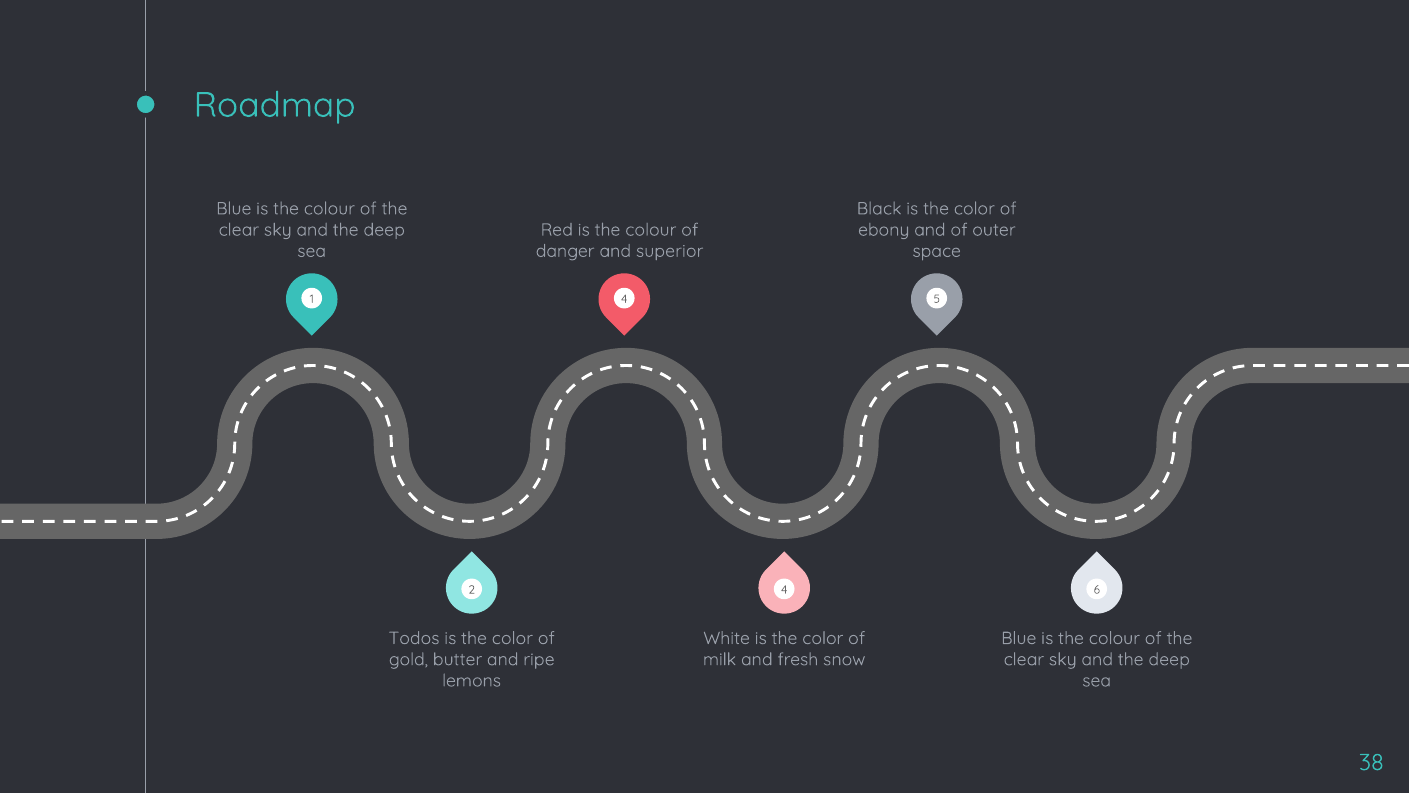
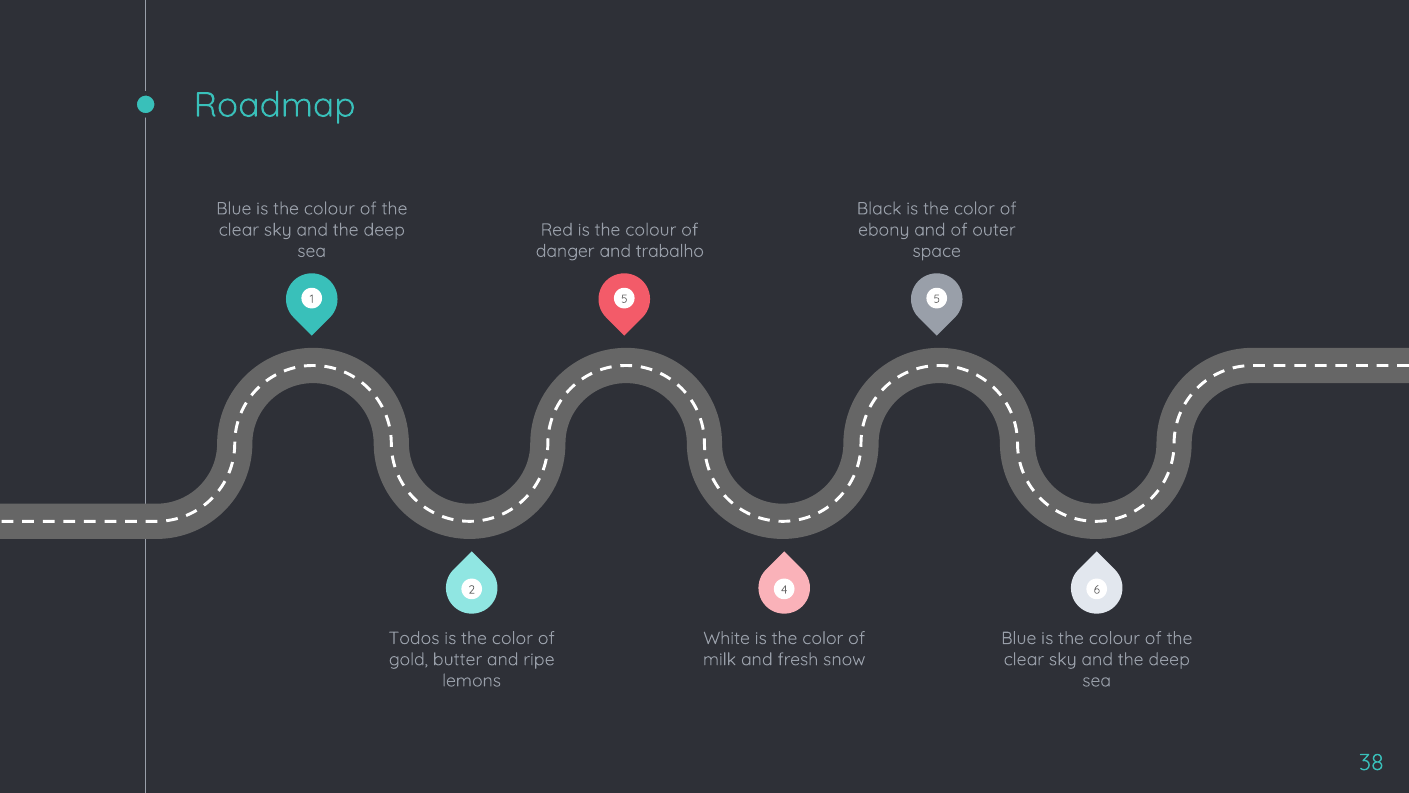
superior: superior -> trabalho
1 4: 4 -> 5
